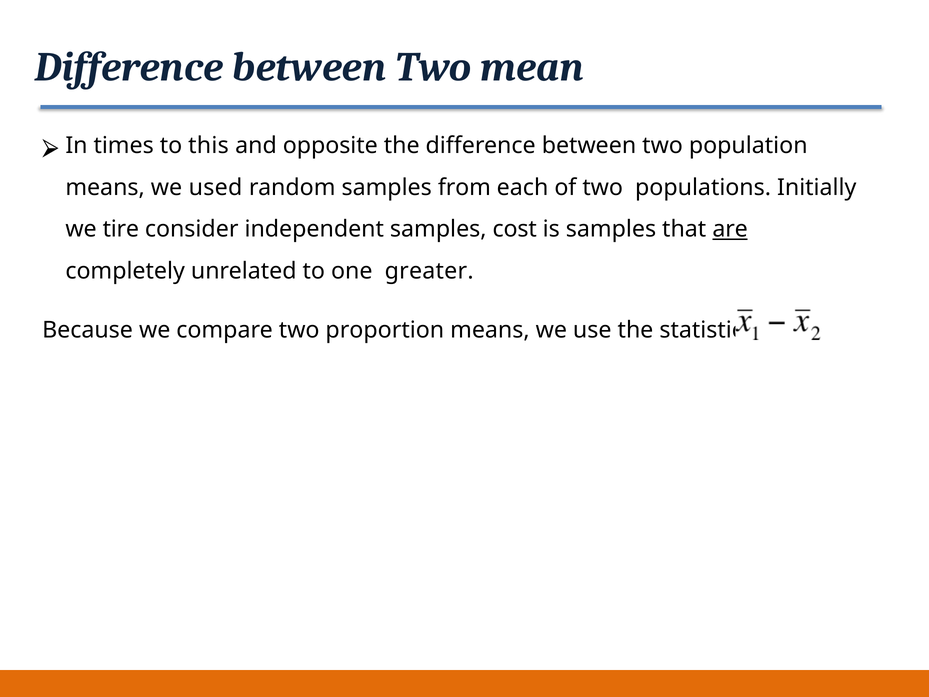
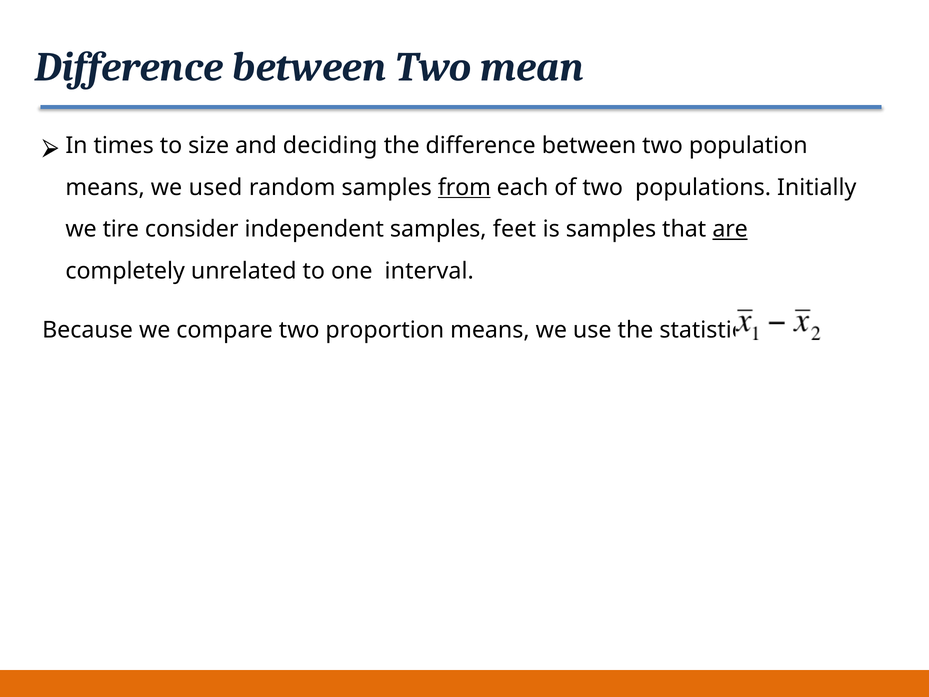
this: this -> size
opposite: opposite -> deciding
from underline: none -> present
cost: cost -> feet
greater: greater -> interval
